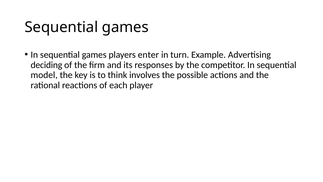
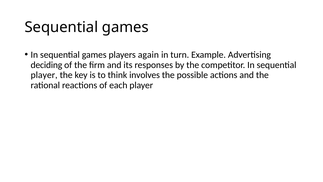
enter: enter -> again
model at (44, 75): model -> player
